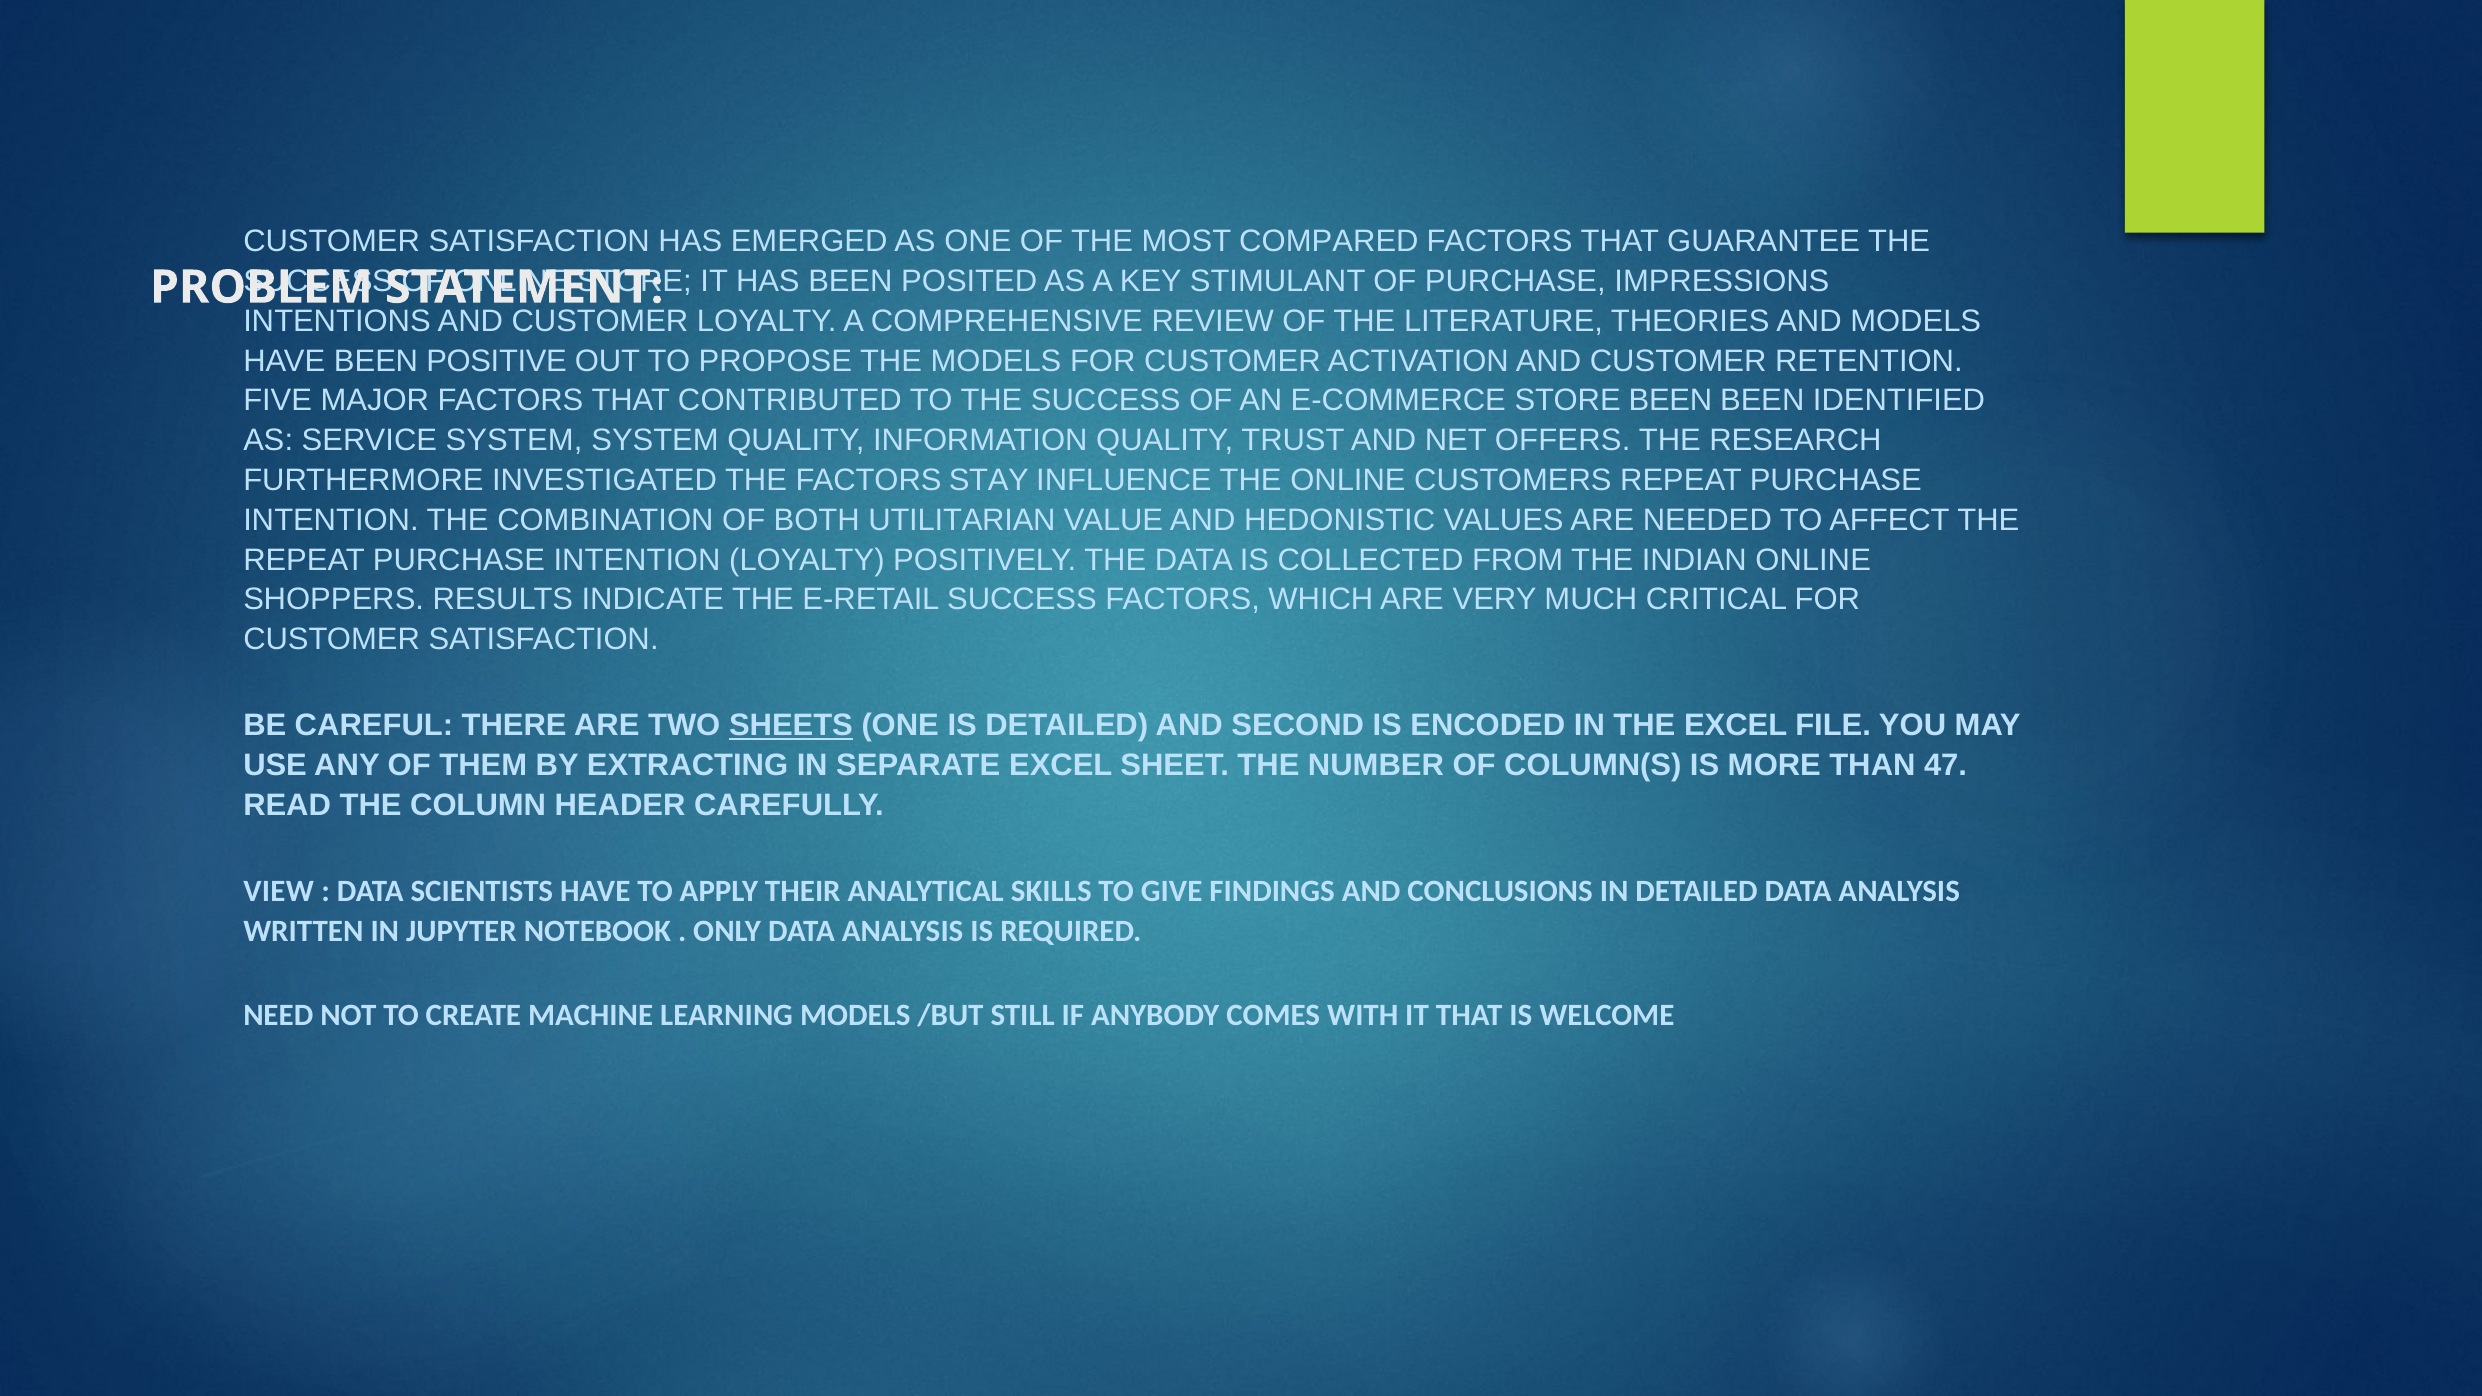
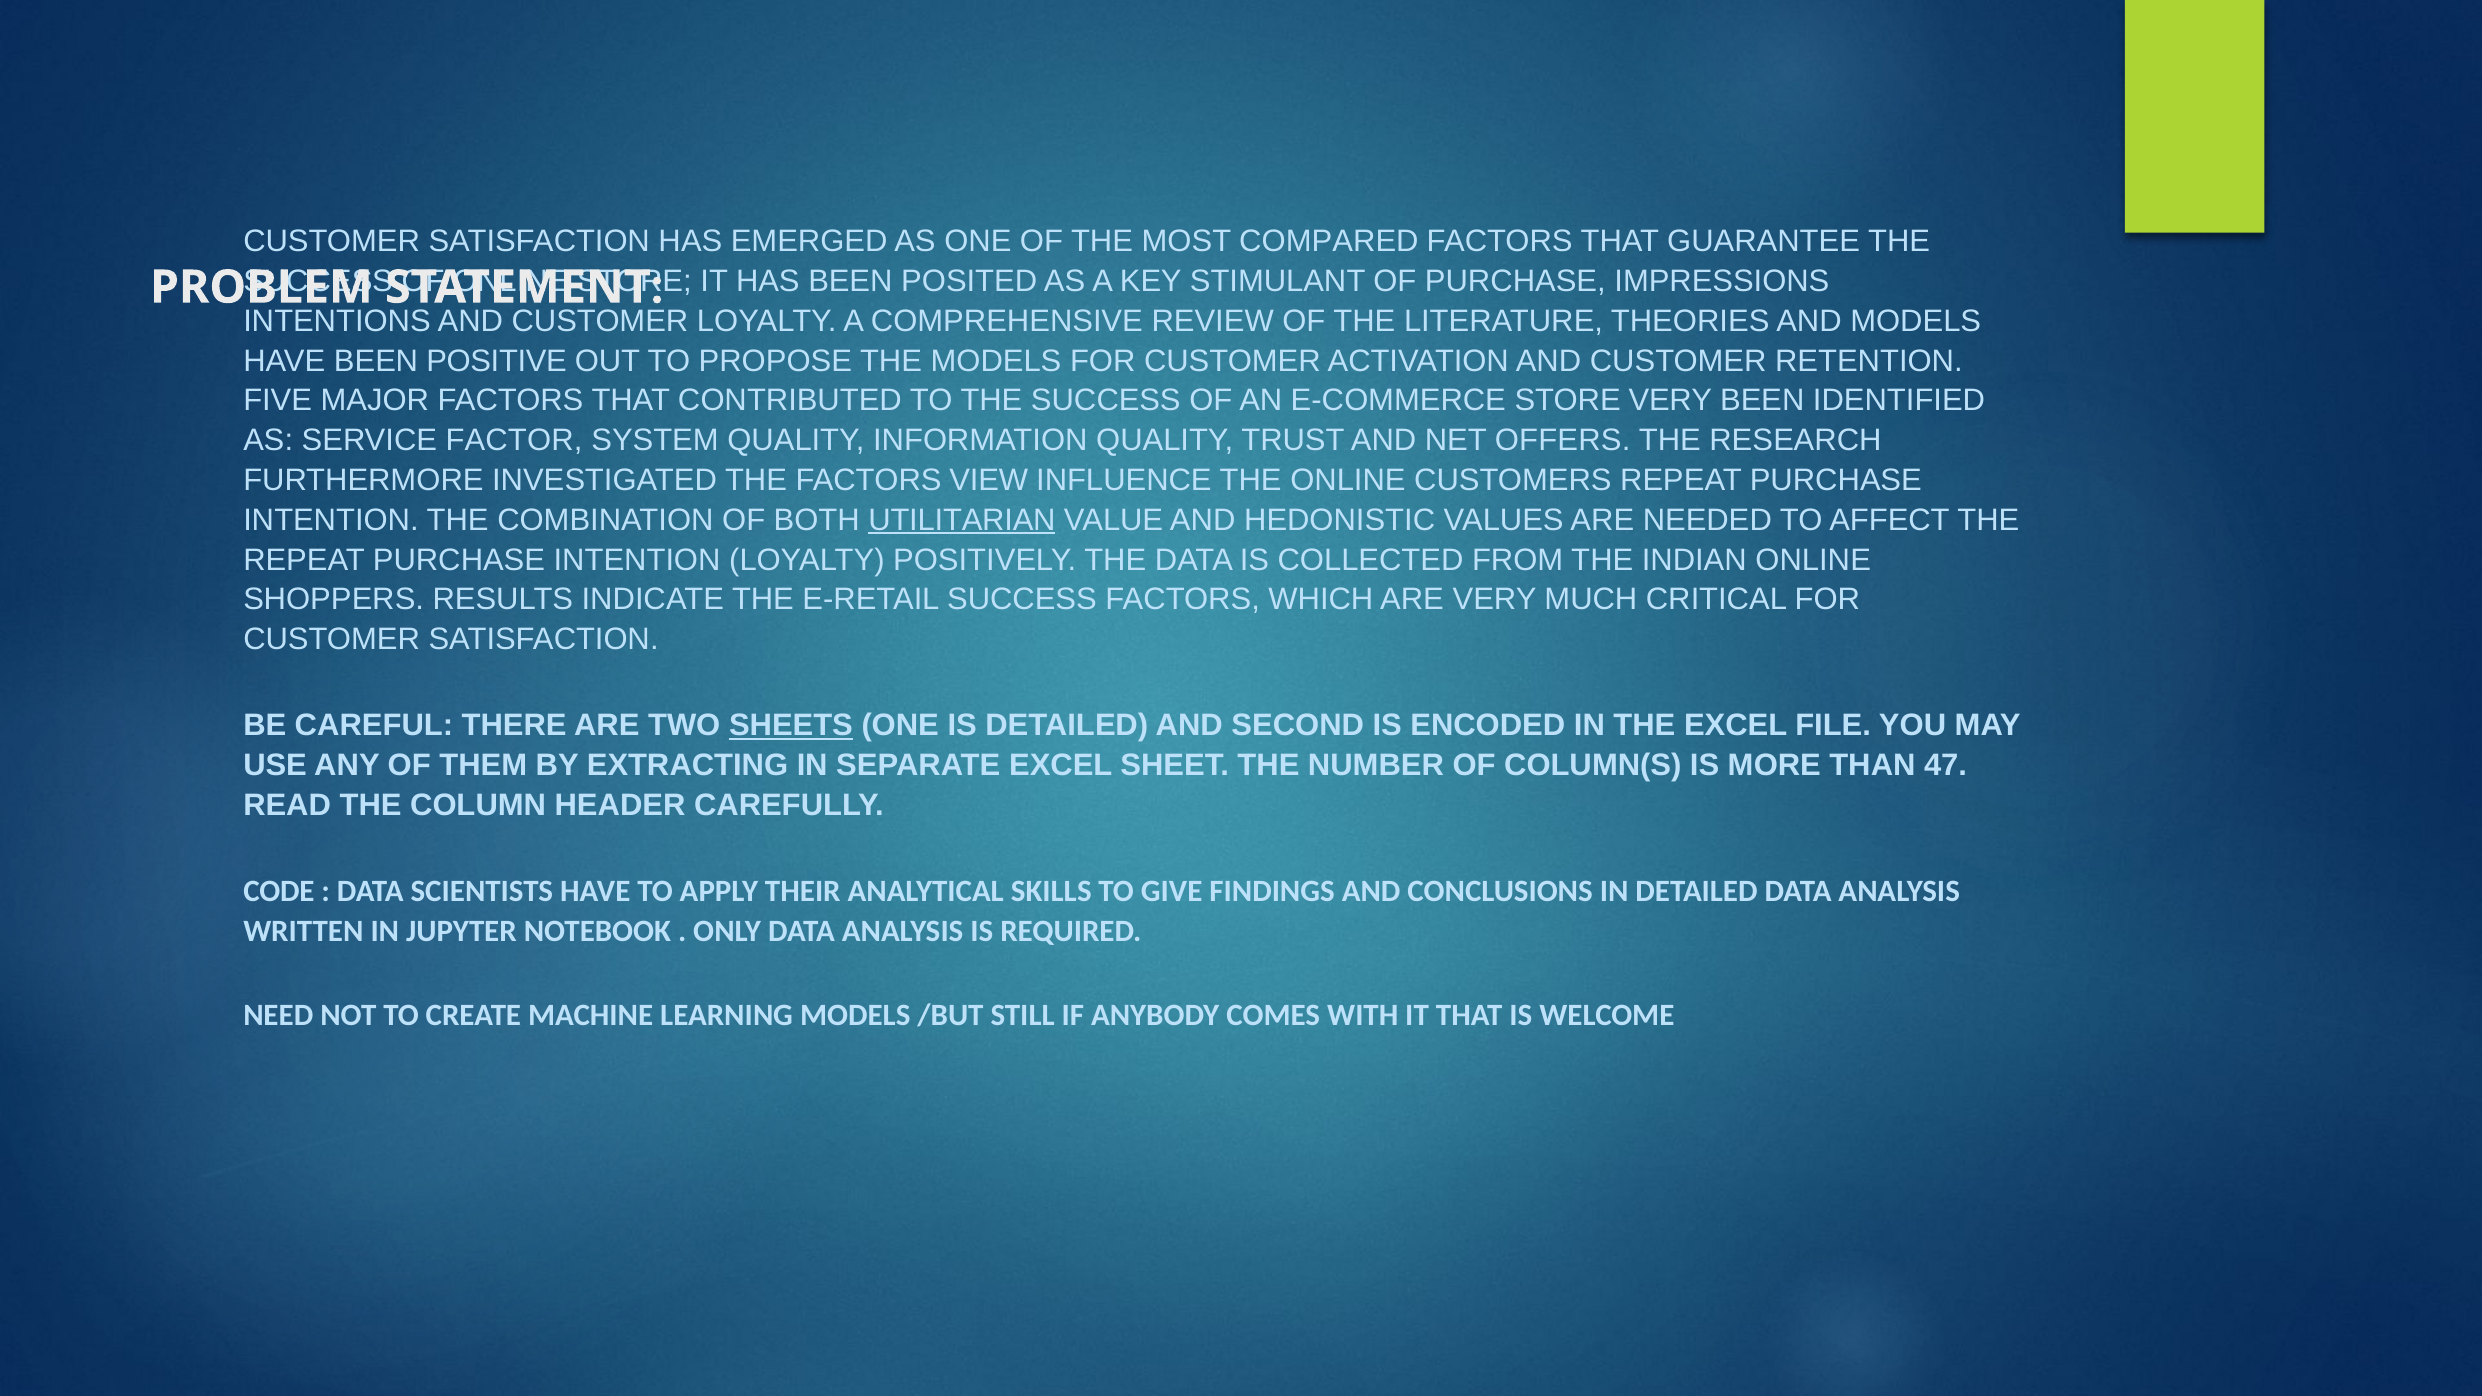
STORE BEEN: BEEN -> VERY
SERVICE SYSTEM: SYSTEM -> FACTOR
STAY: STAY -> VIEW
UTILITARIAN underline: none -> present
VIEW: VIEW -> CODE
